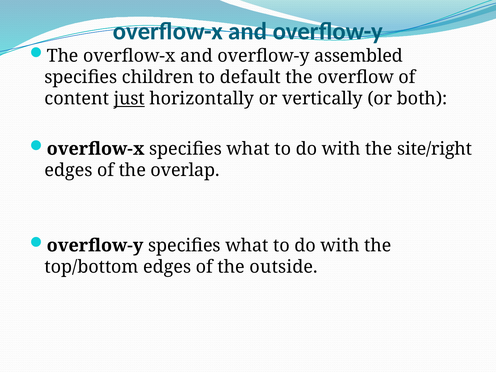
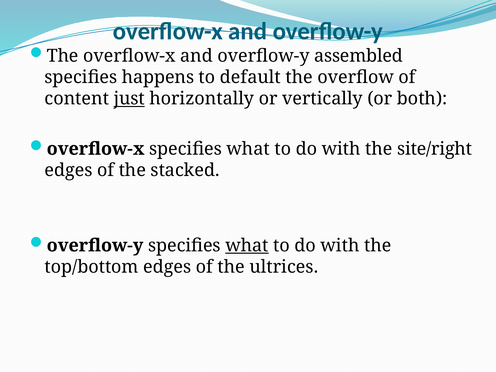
children: children -> happens
overlap: overlap -> stacked
what at (247, 245) underline: none -> present
outside: outside -> ultrices
